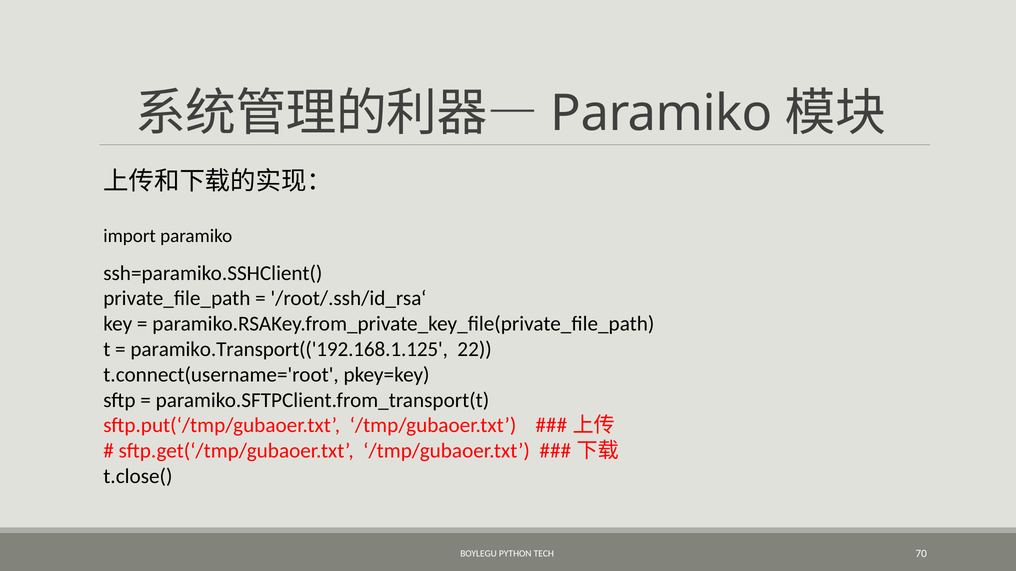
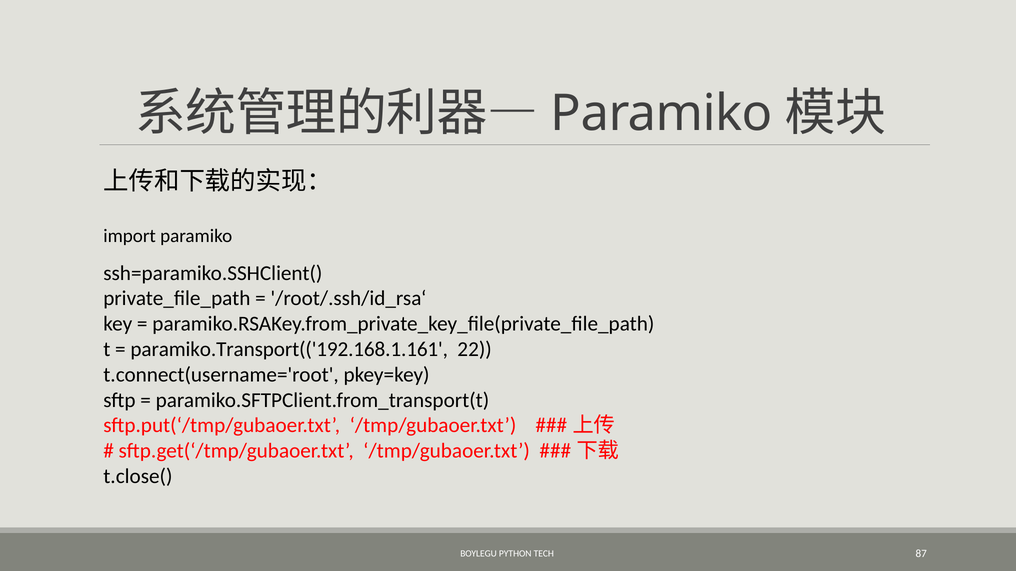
paramiko.Transport(('192.168.1.125: paramiko.Transport(('192.168.1.125 -> paramiko.Transport(('192.168.1.161
70: 70 -> 87
